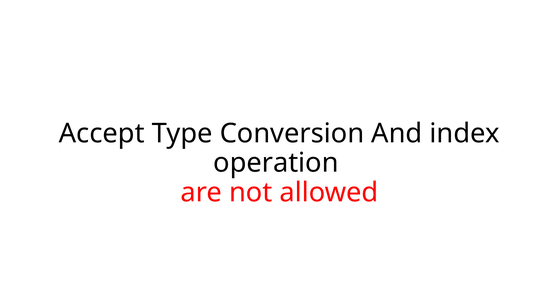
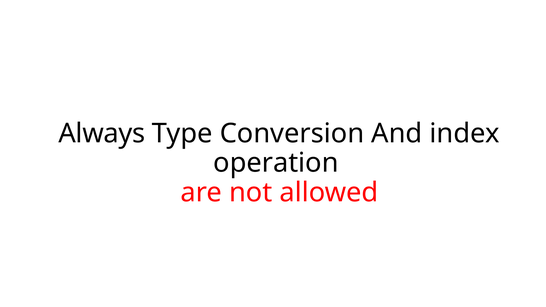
Accept: Accept -> Always
